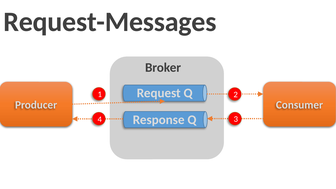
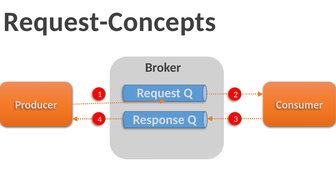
Request-Messages: Request-Messages -> Request-Concepts
